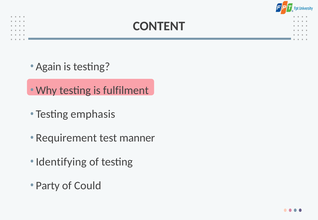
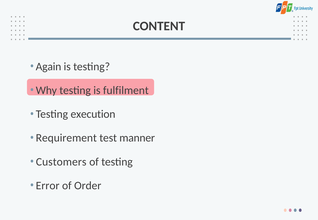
emphasis: emphasis -> execution
Identifying: Identifying -> Customers
Party: Party -> Error
Could: Could -> Order
